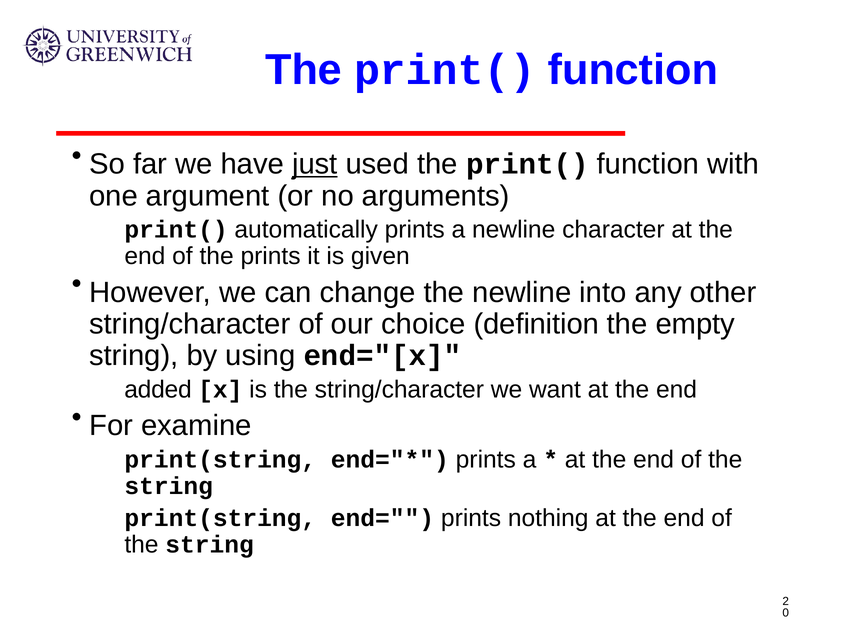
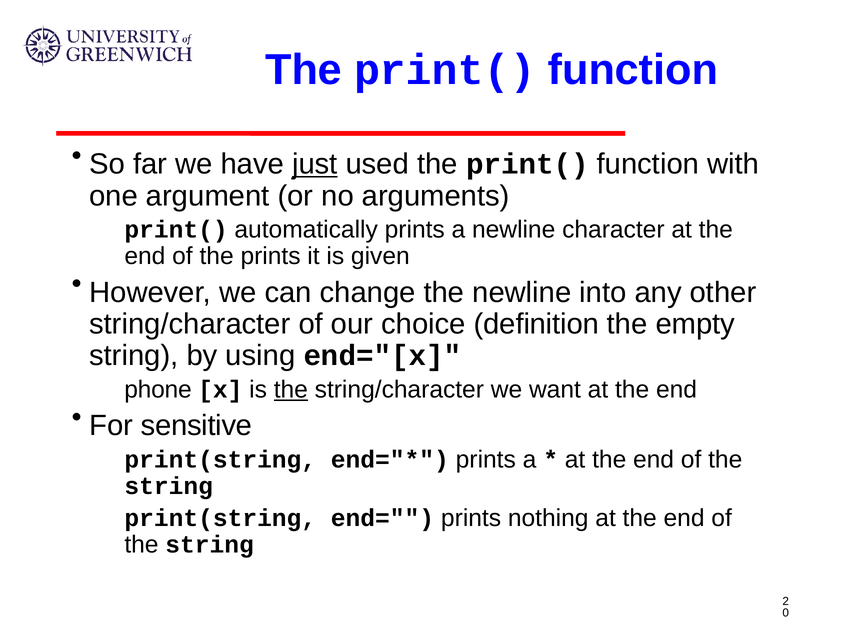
added: added -> phone
the at (291, 390) underline: none -> present
examine: examine -> sensitive
